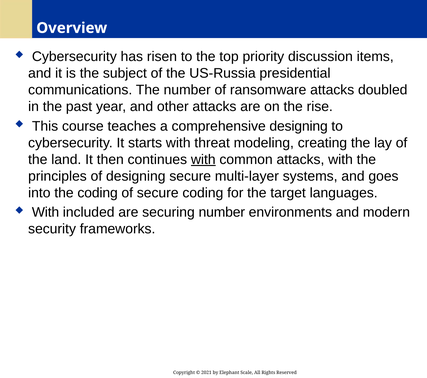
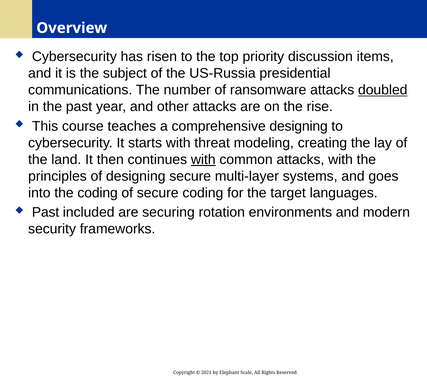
doubled underline: none -> present
With at (46, 212): With -> Past
securing number: number -> rotation
